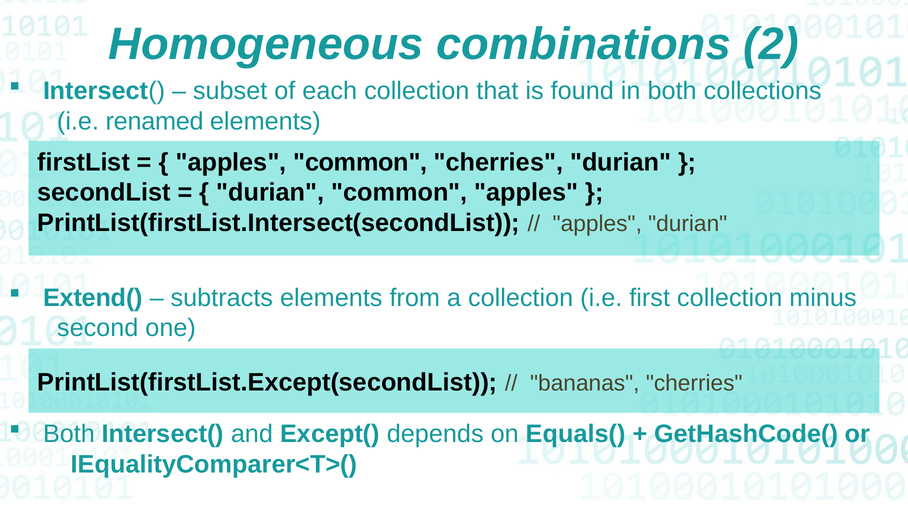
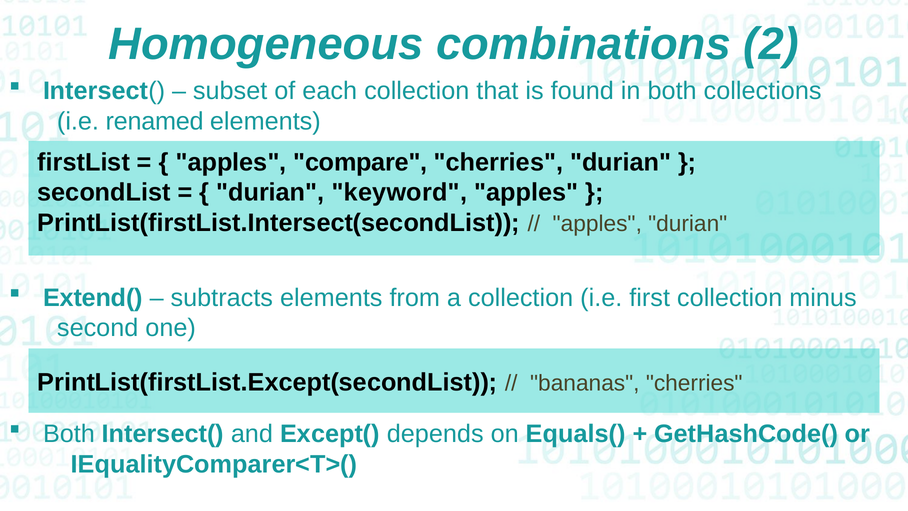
apples common: common -> compare
durian common: common -> keyword
